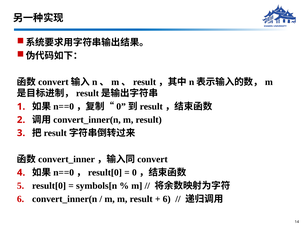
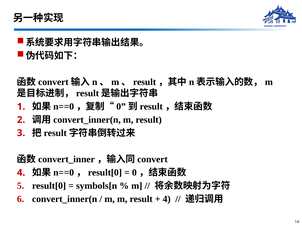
6 at (167, 199): 6 -> 4
